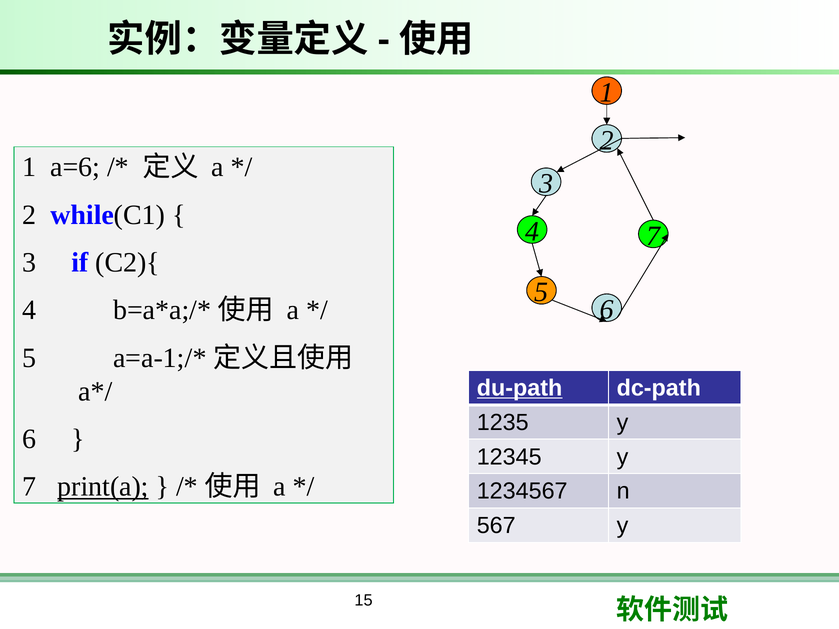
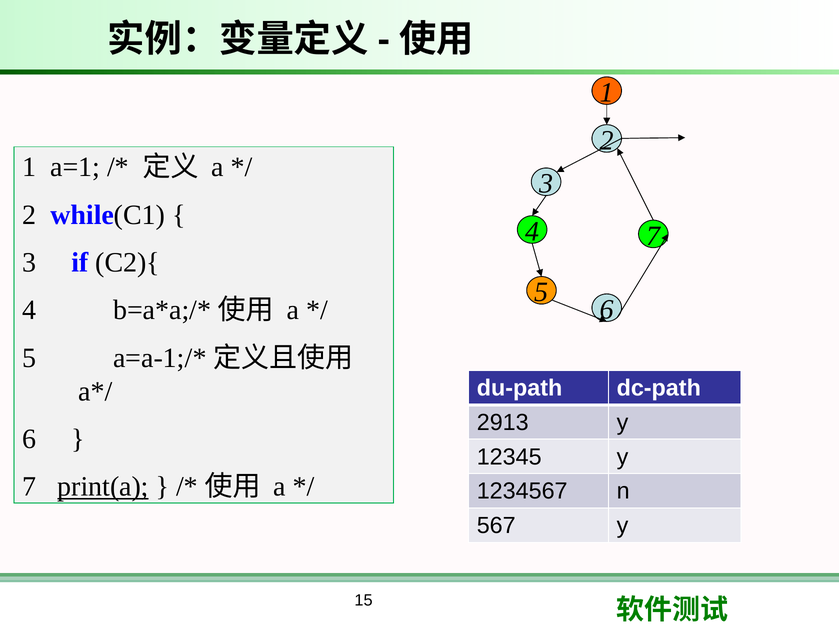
a=6: a=6 -> a=1
du-path underline: present -> none
1235: 1235 -> 2913
